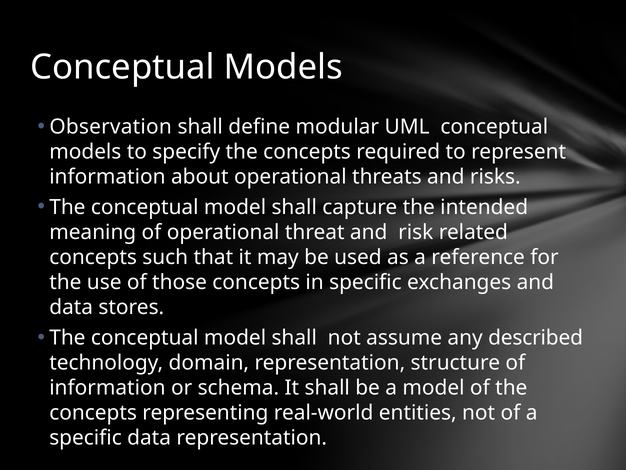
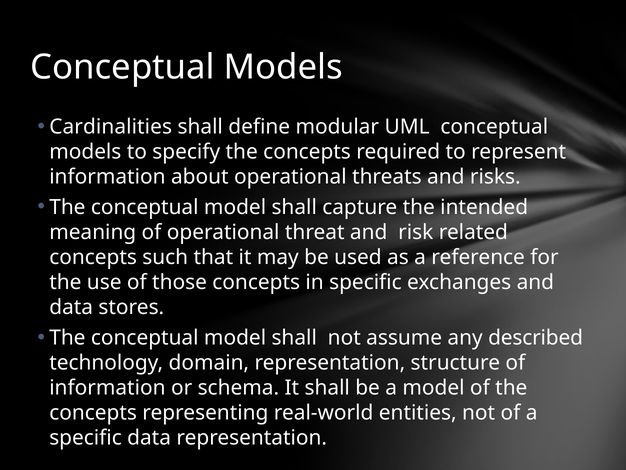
Observation: Observation -> Cardinalities
